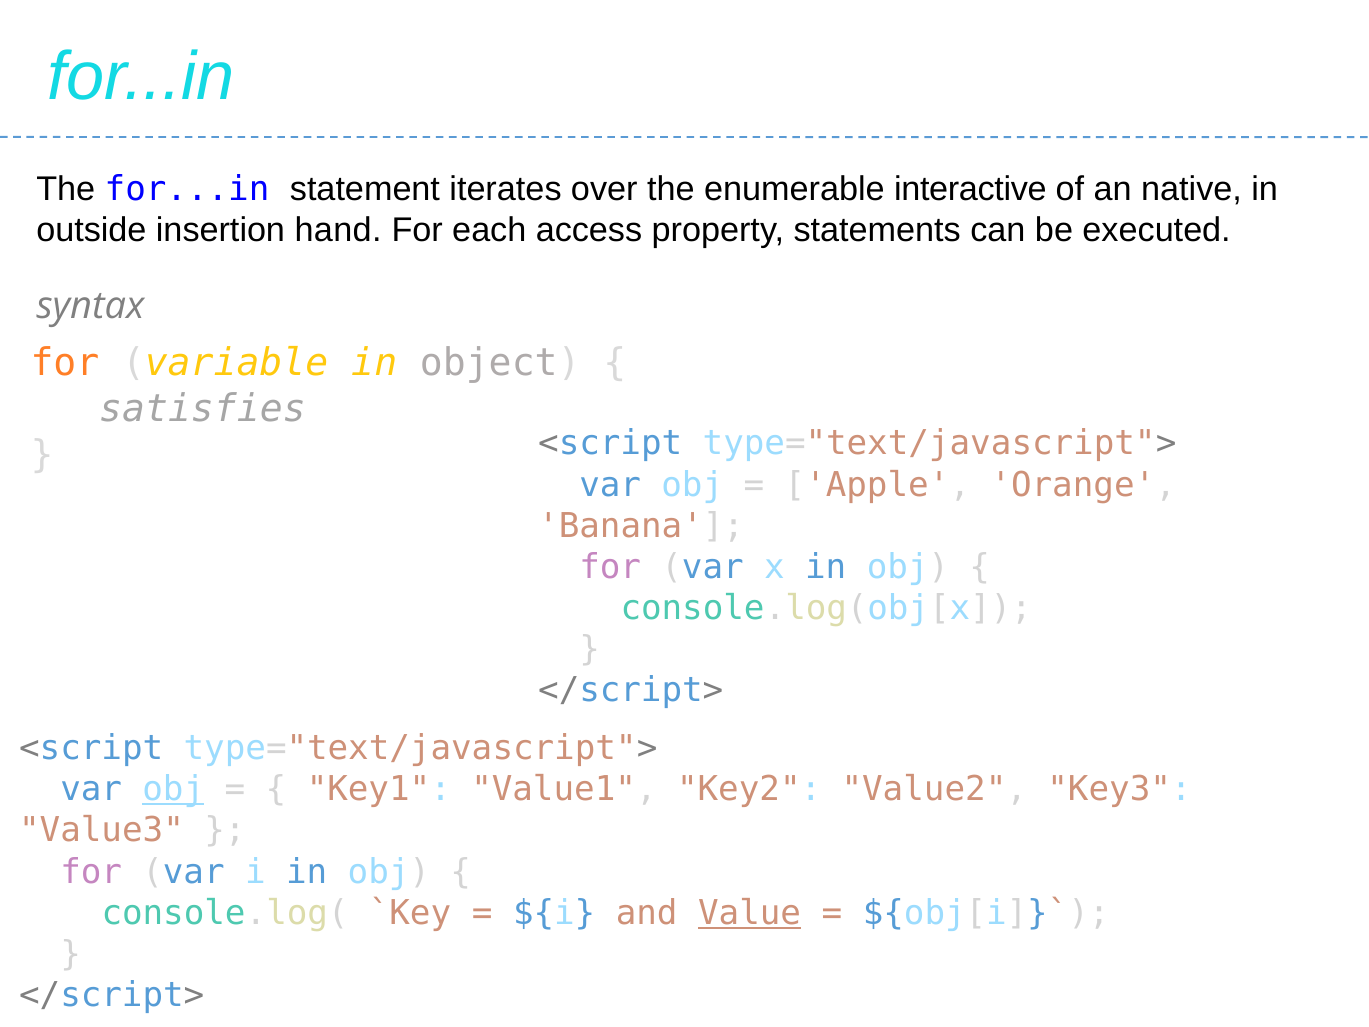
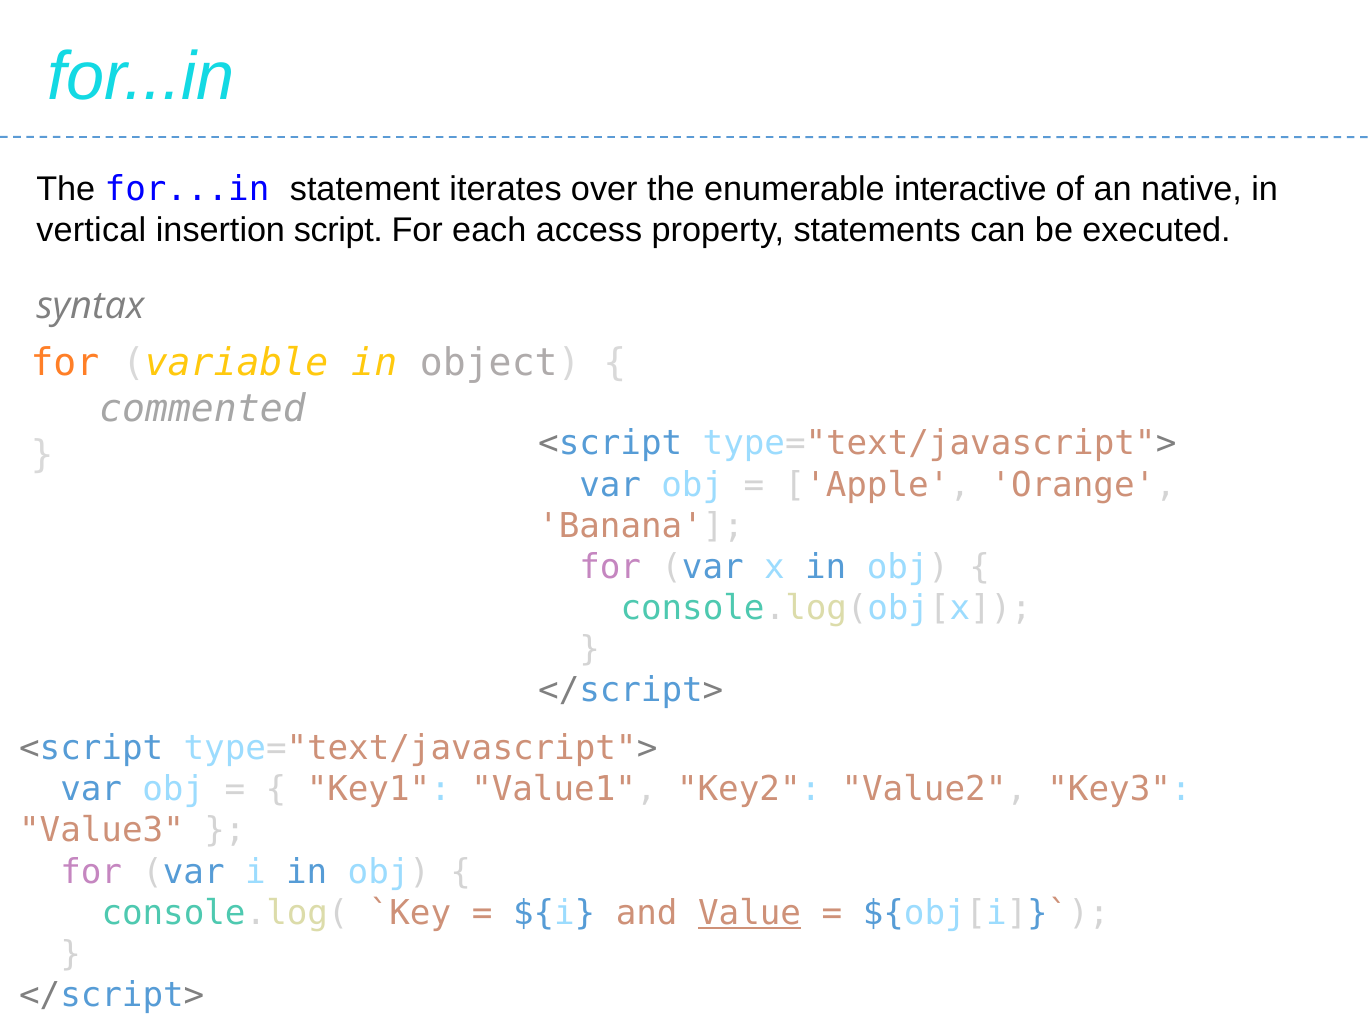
outside: outside -> vertical
hand: hand -> script
satisfies: satisfies -> commented
obj at (173, 789) underline: present -> none
